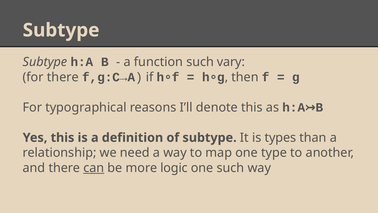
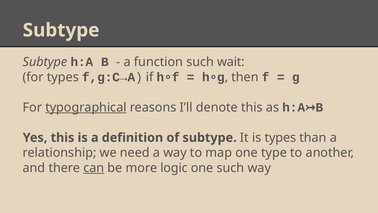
vary: vary -> wait
for there: there -> types
typographical underline: none -> present
